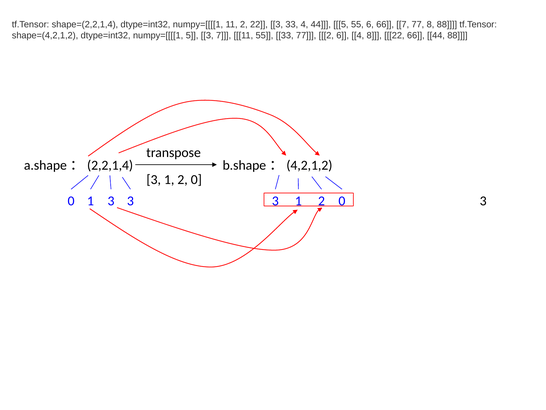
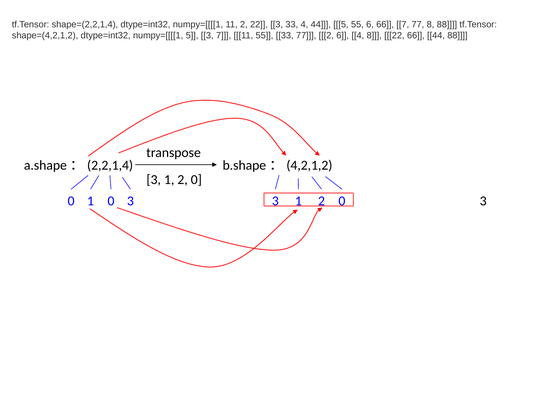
0 1 3: 3 -> 0
